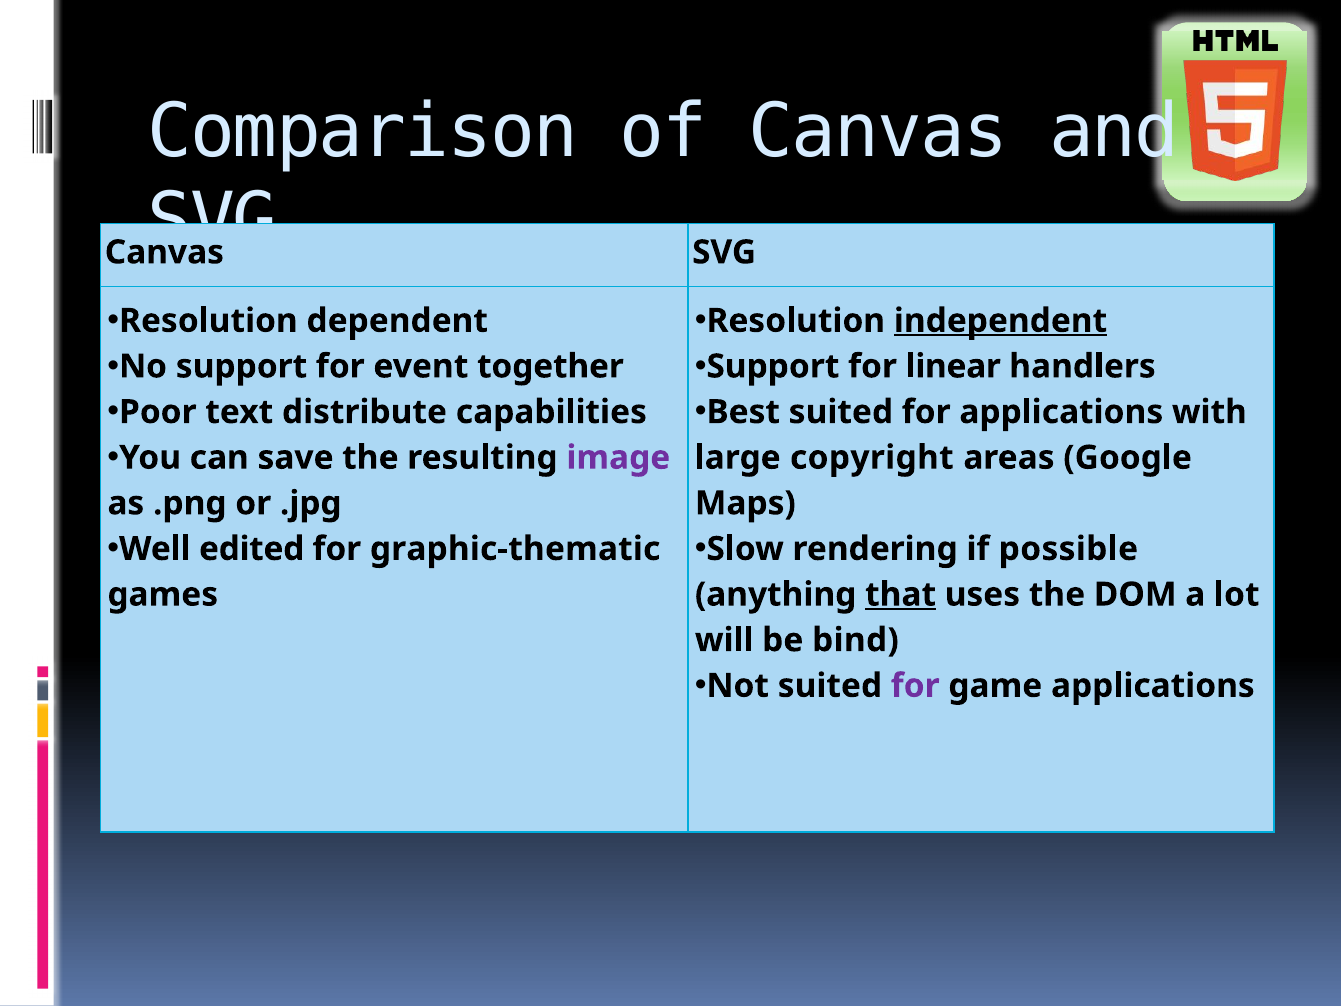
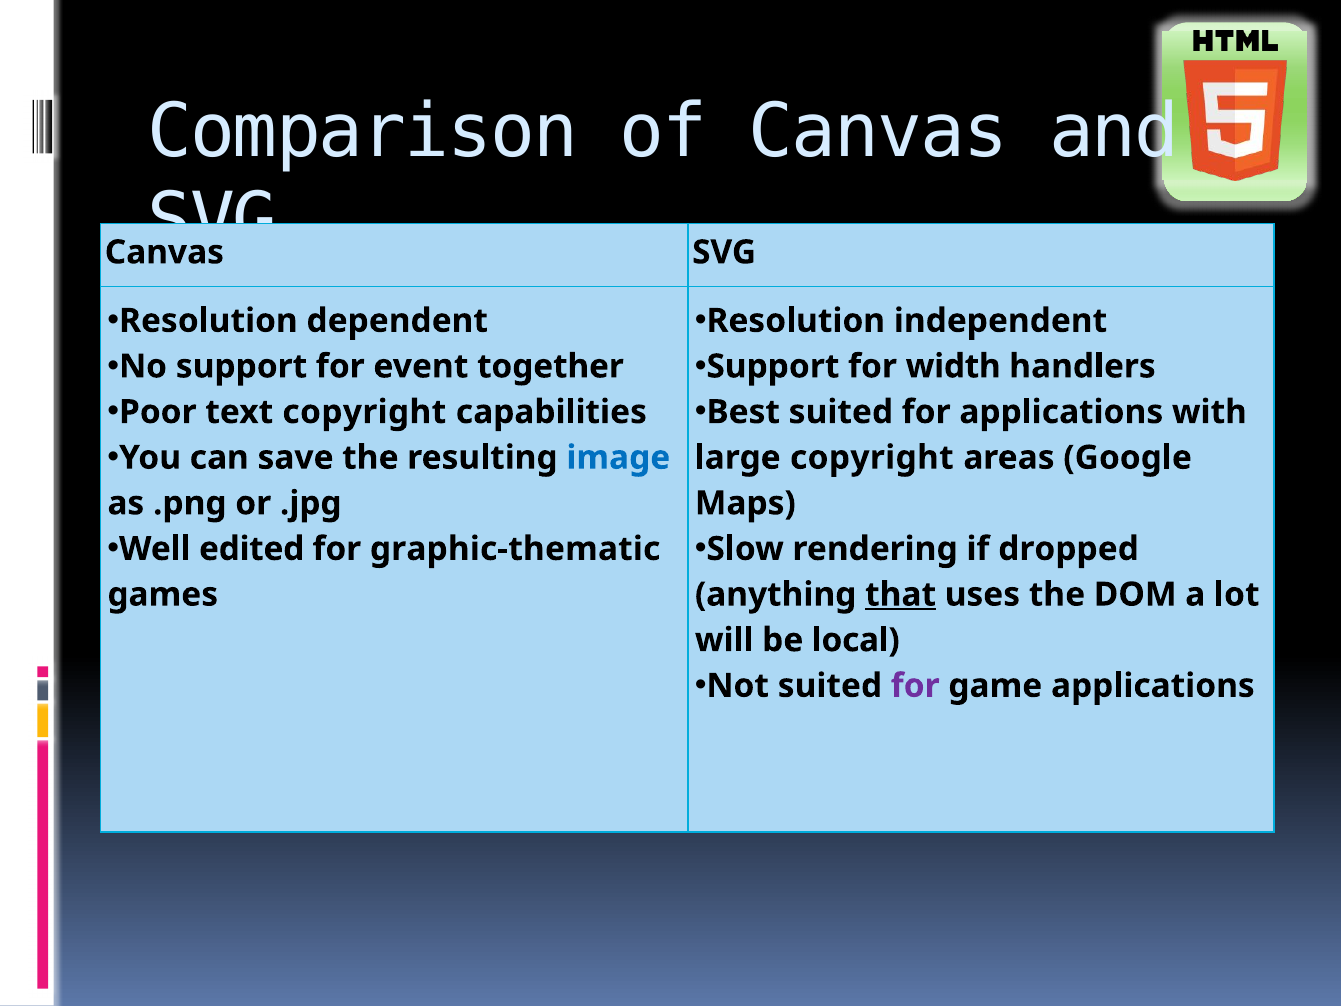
independent underline: present -> none
linear: linear -> width
text distribute: distribute -> copyright
image colour: purple -> blue
possible: possible -> dropped
bind: bind -> local
